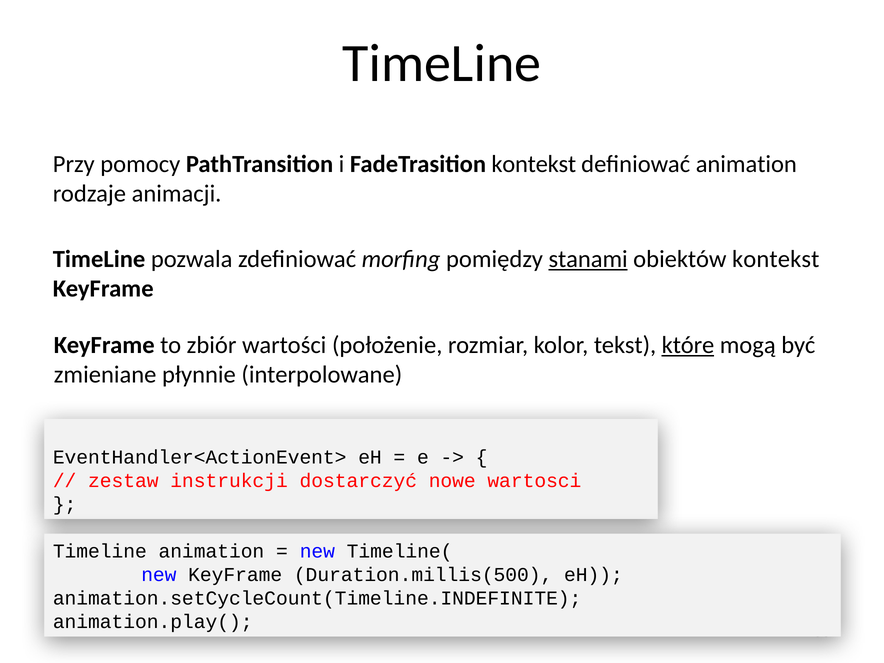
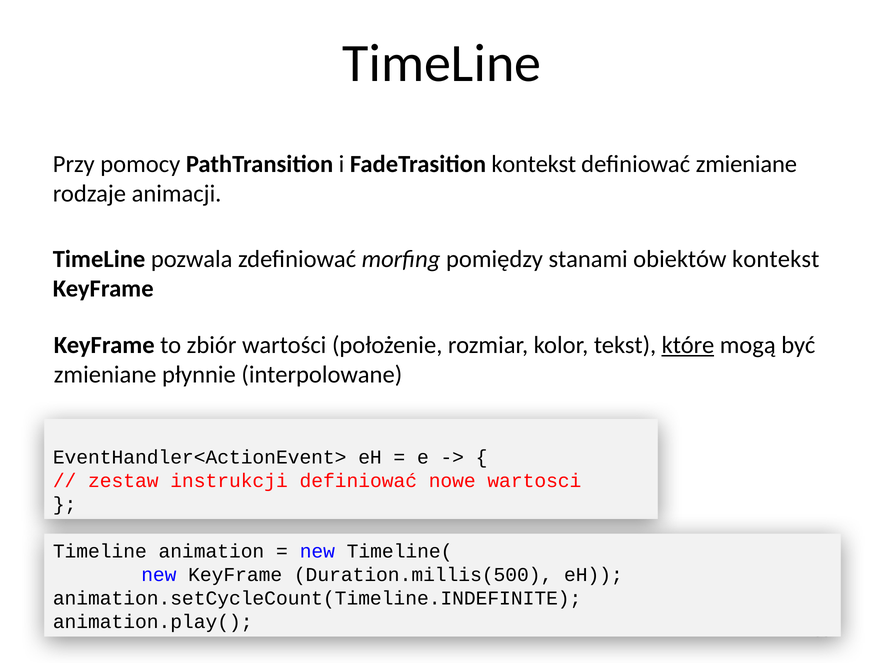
definiować animation: animation -> zmieniane
stanami underline: present -> none
instrukcji dostarczyć: dostarczyć -> definiować
